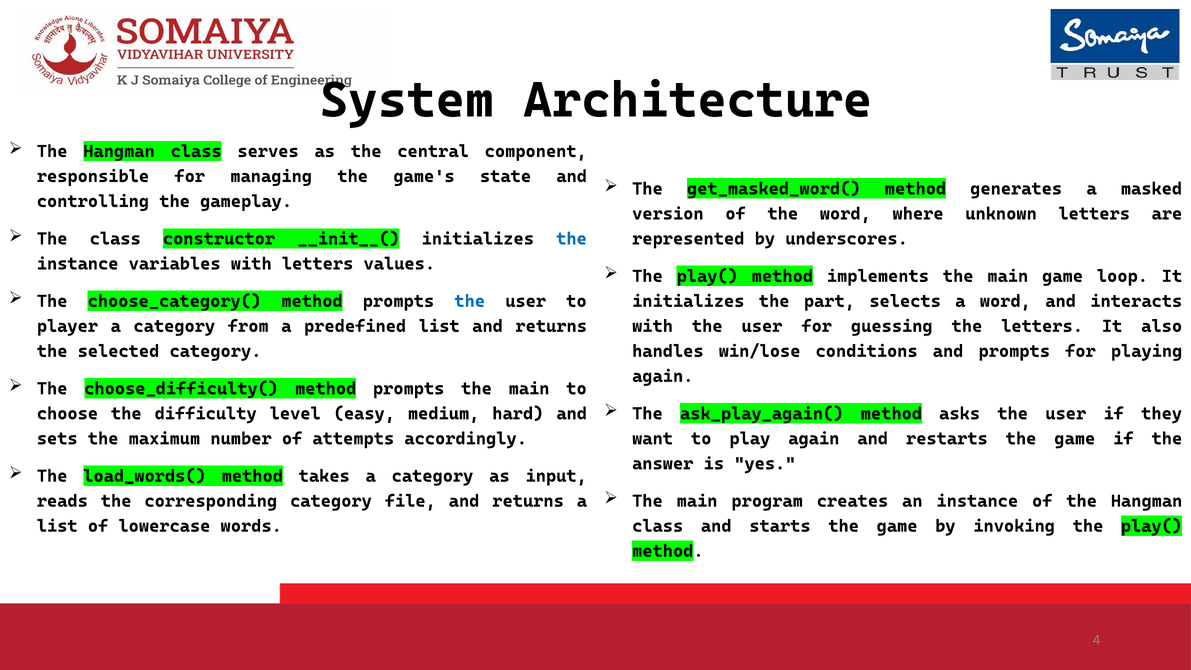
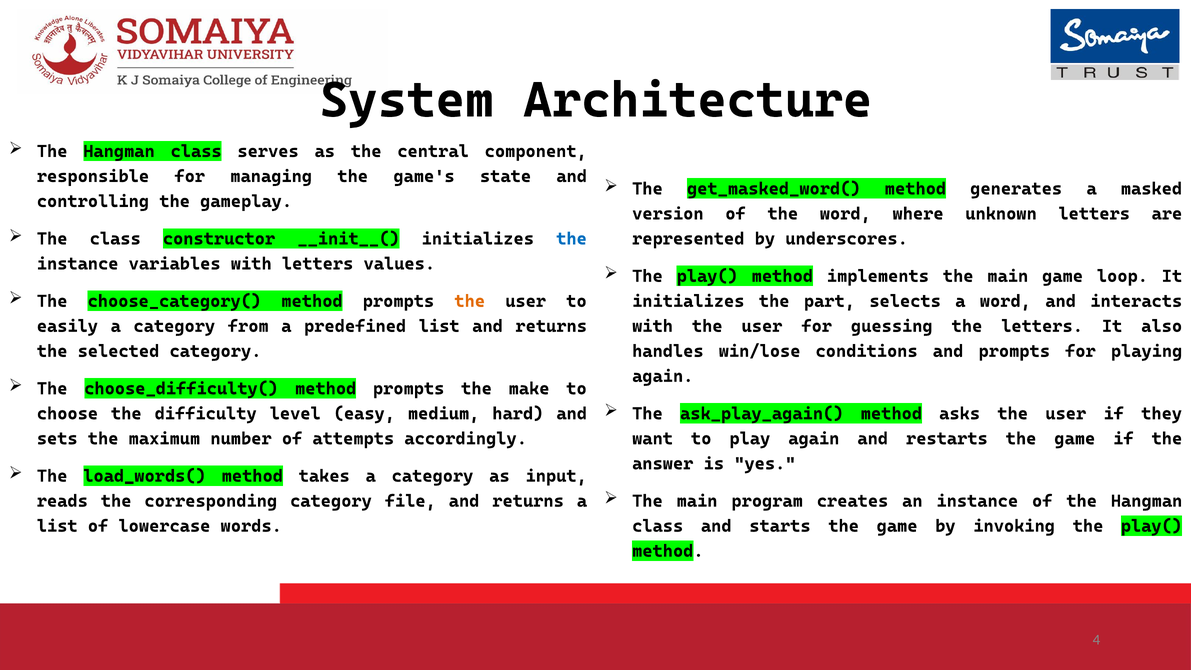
the at (470, 301) colour: blue -> orange
player: player -> easily
prompts the main: main -> make
